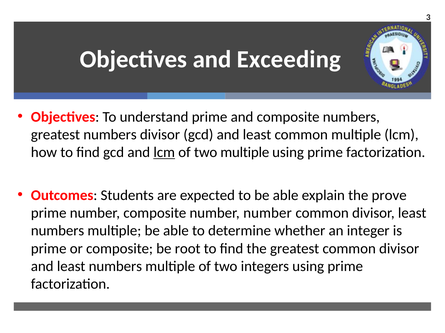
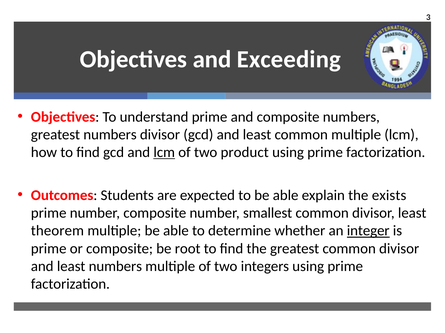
two multiple: multiple -> product
prove: prove -> exists
number number: number -> smallest
numbers at (58, 231): numbers -> theorem
integer underline: none -> present
